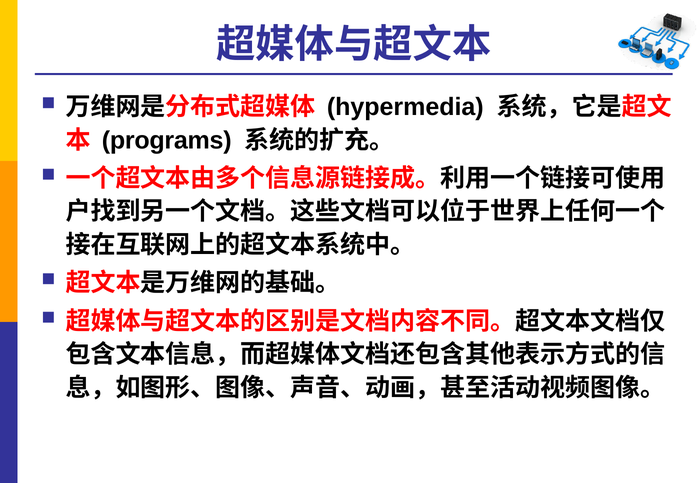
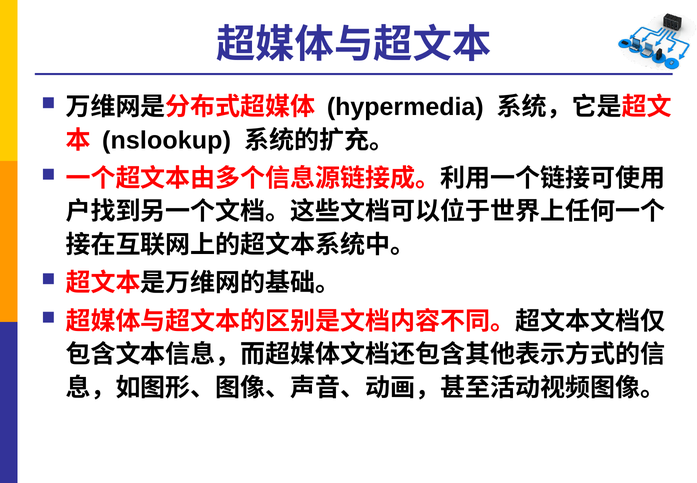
programs: programs -> nslookup
